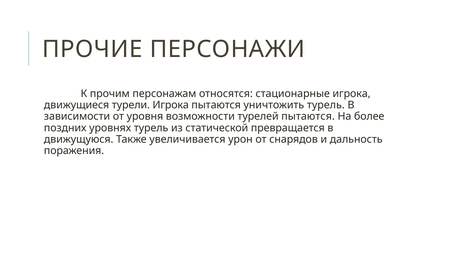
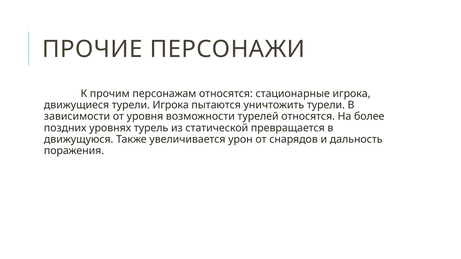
уничтожить турель: турель -> турели
турелей пытаются: пытаются -> относятся
